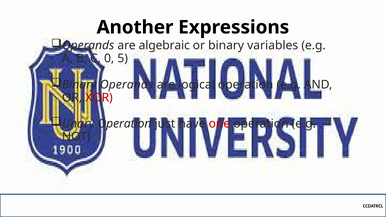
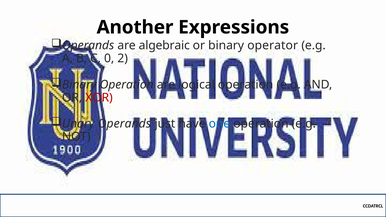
variables: variables -> operator
5: 5 -> 2
Binary Operands: Operands -> Operation
Unary Operation: Operation -> Operands
one colour: red -> blue
